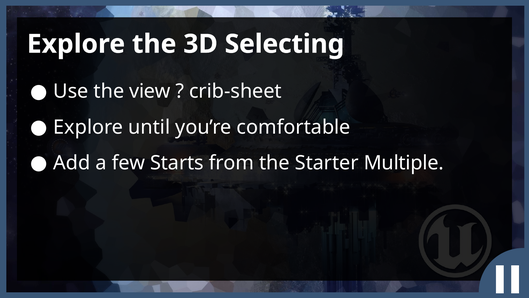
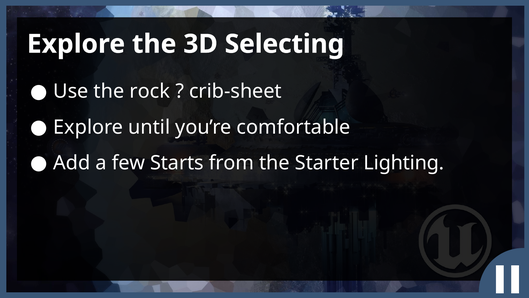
view: view -> rock
Multiple: Multiple -> Lighting
